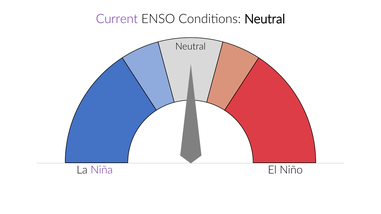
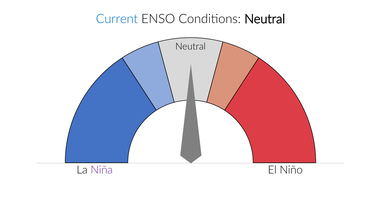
Current colour: purple -> blue
